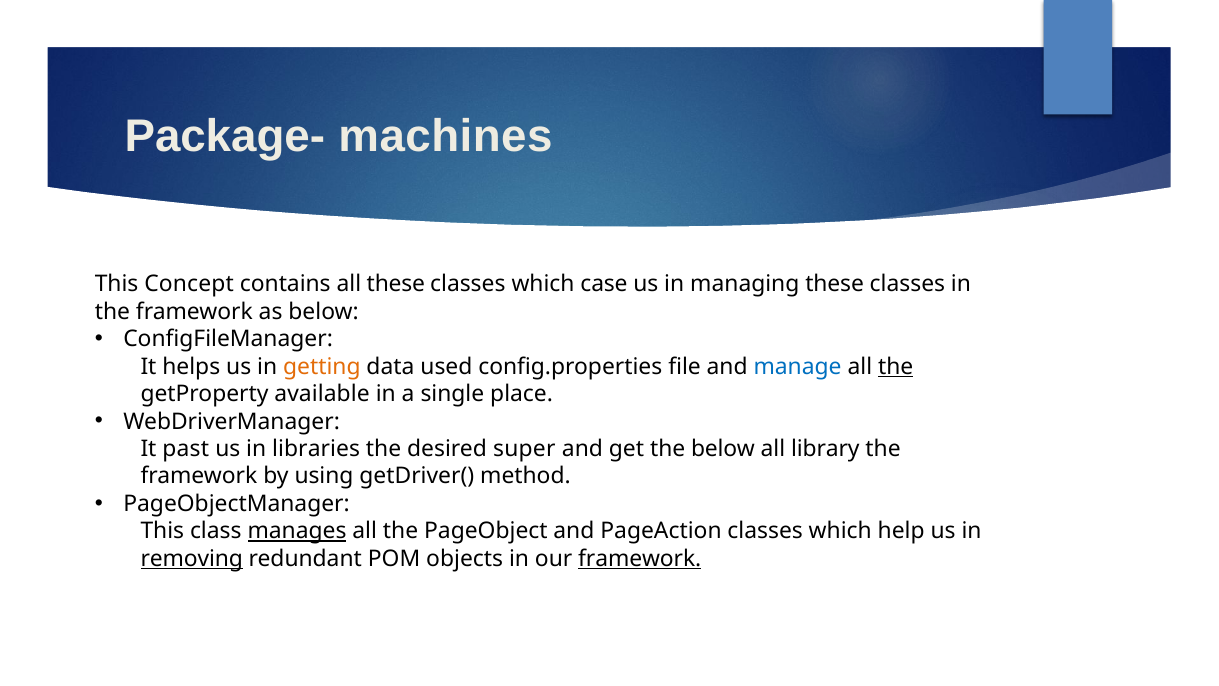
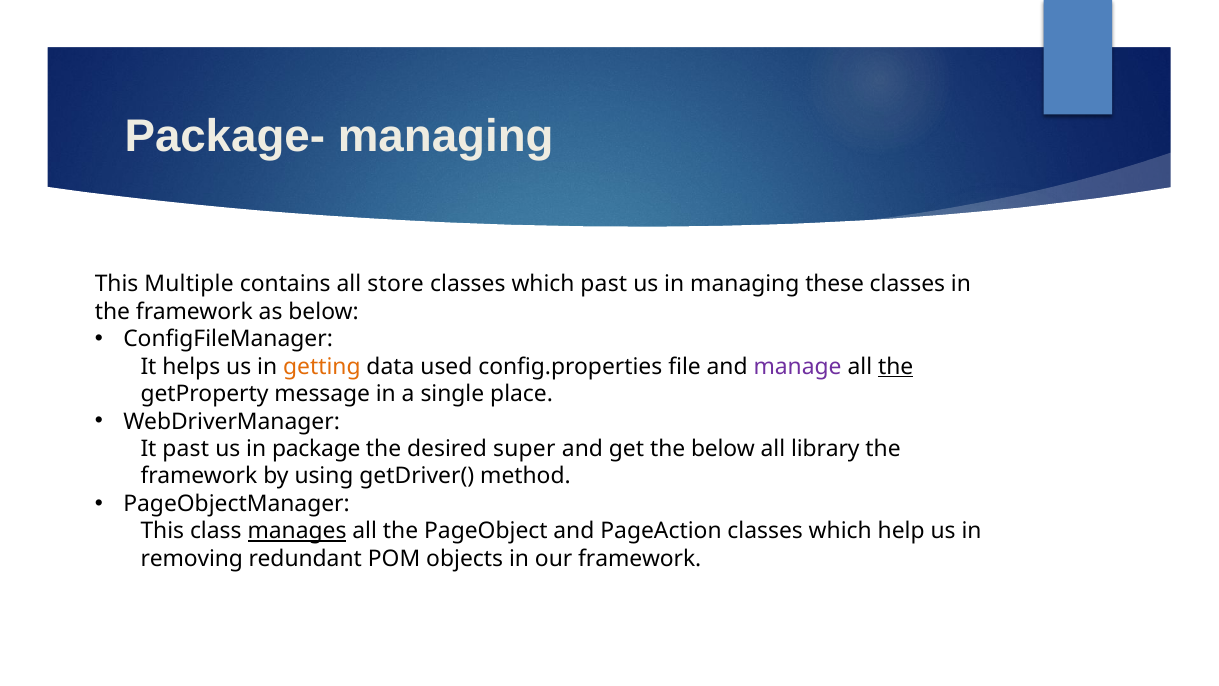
Package- machines: machines -> managing
Concept: Concept -> Multiple
all these: these -> store
which case: case -> past
manage colour: blue -> purple
available: available -> message
libraries: libraries -> package
removing underline: present -> none
framework at (640, 558) underline: present -> none
